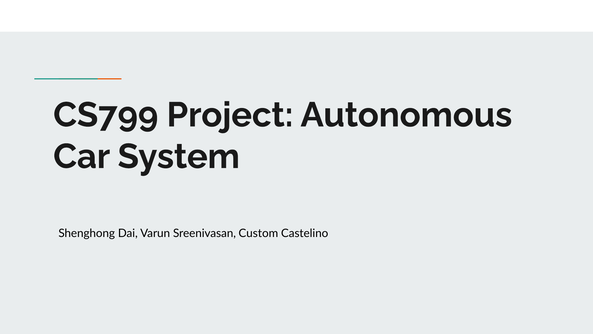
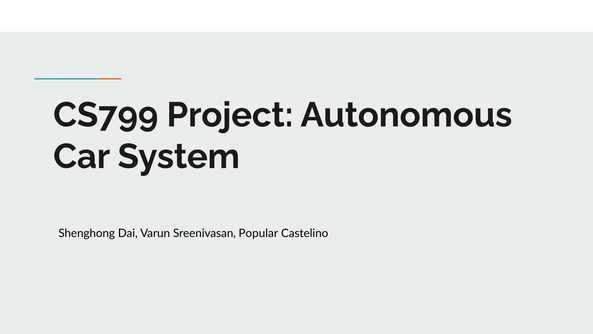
Custom: Custom -> Popular
